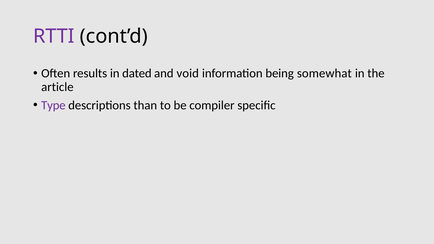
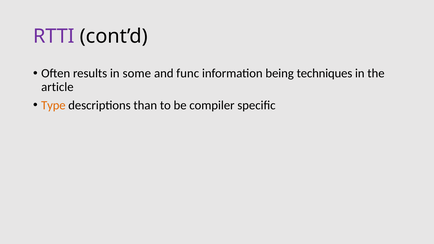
dated: dated -> some
void: void -> func
somewhat: somewhat -> techniques
Type colour: purple -> orange
